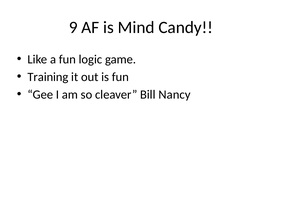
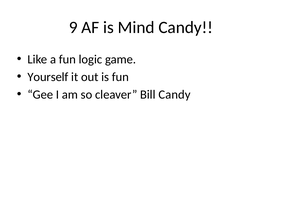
Training: Training -> Yourself
Bill Nancy: Nancy -> Candy
